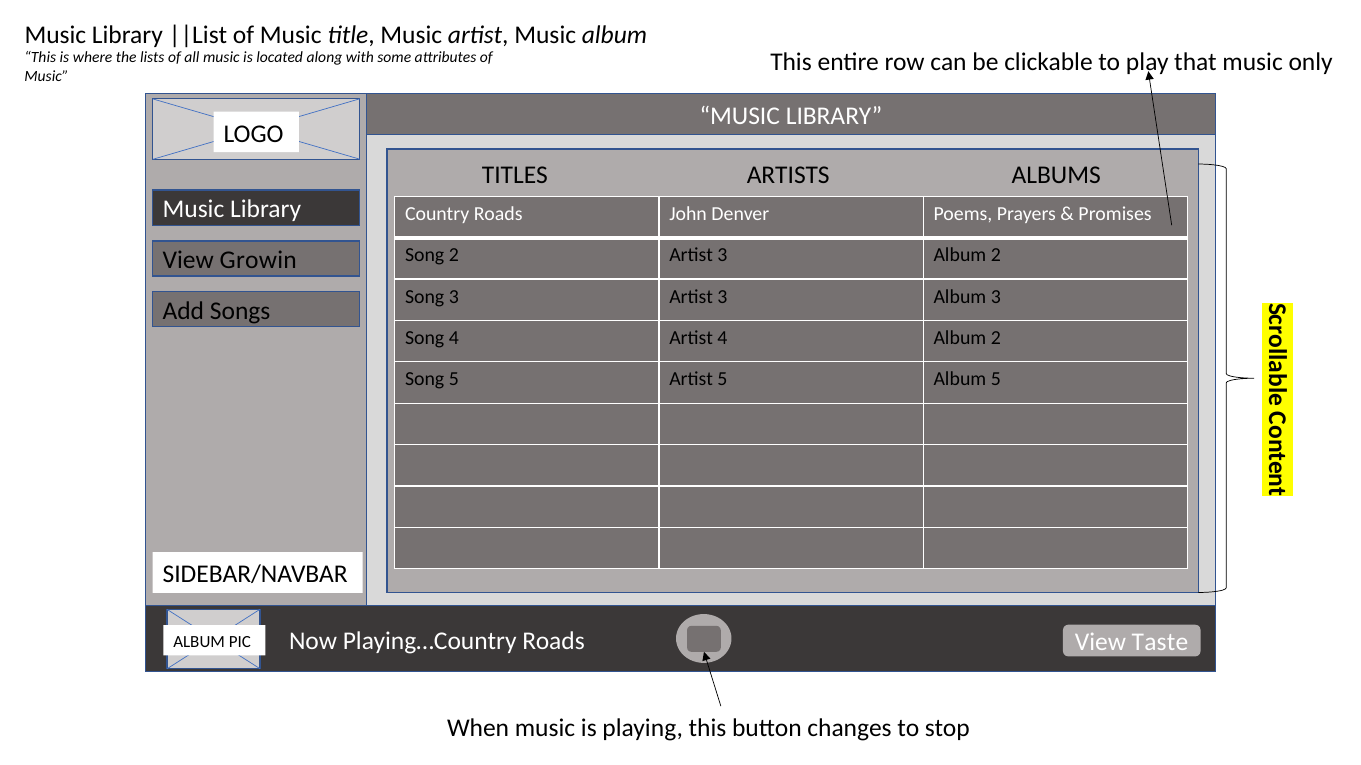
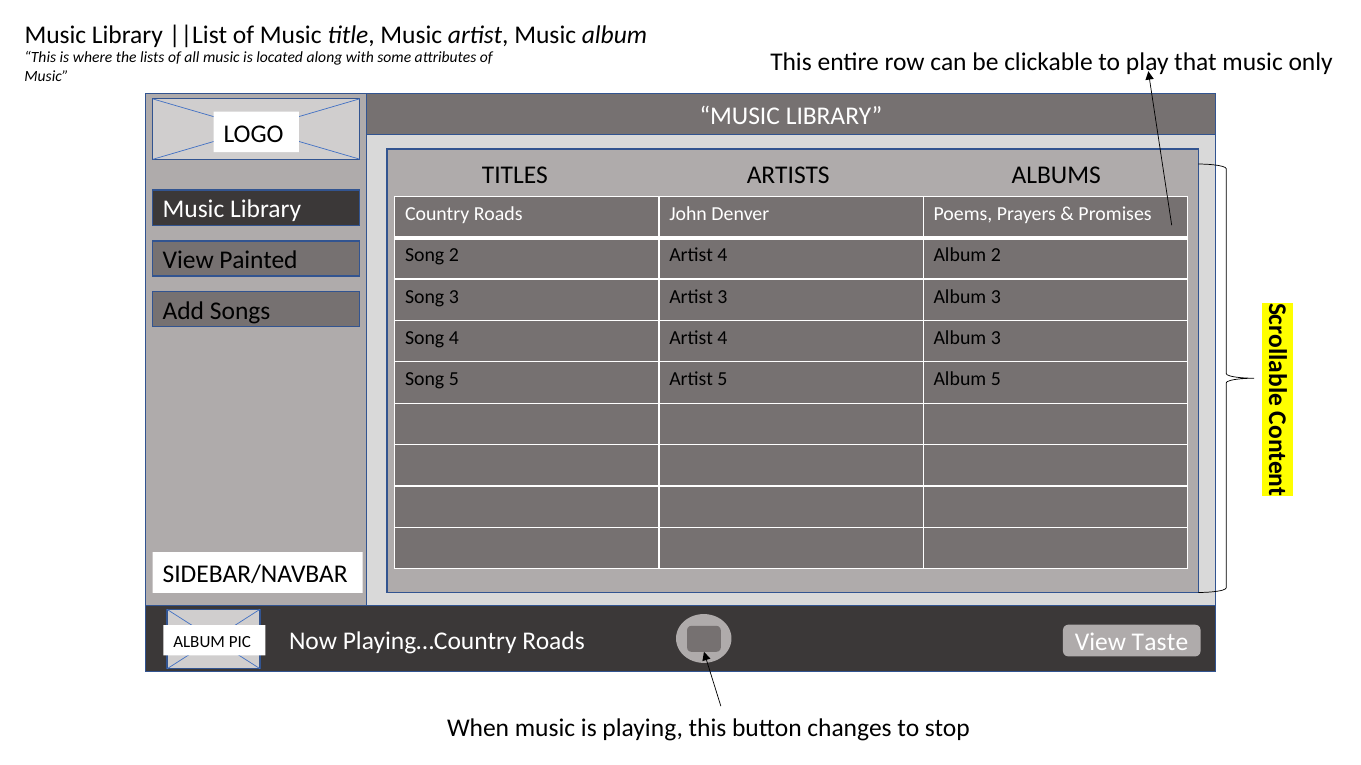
2 Artist 3: 3 -> 4
Growin: Growin -> Painted
4 Album 2: 2 -> 3
